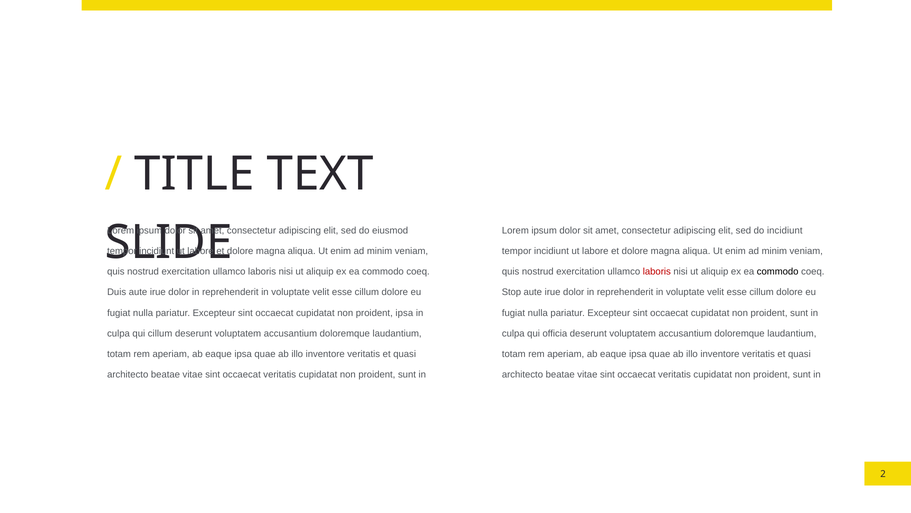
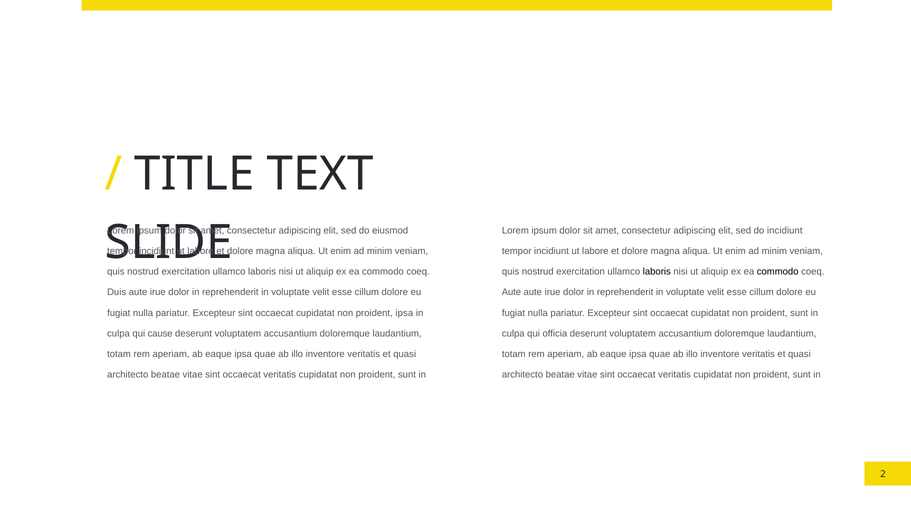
laboris at (657, 272) colour: red -> black
Stop at (511, 292): Stop -> Aute
qui cillum: cillum -> cause
